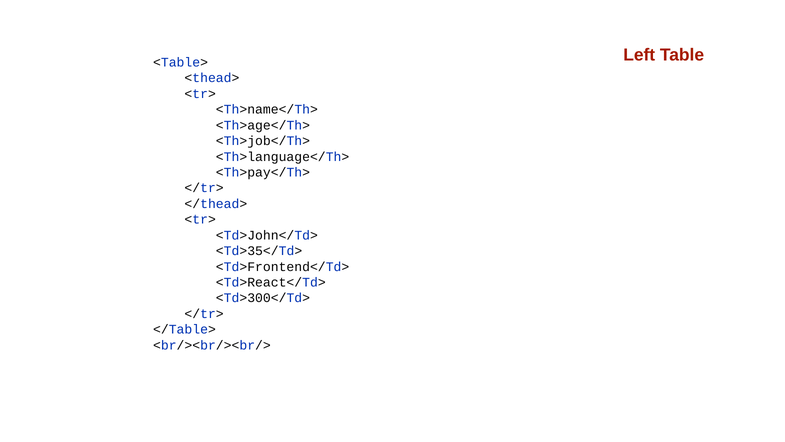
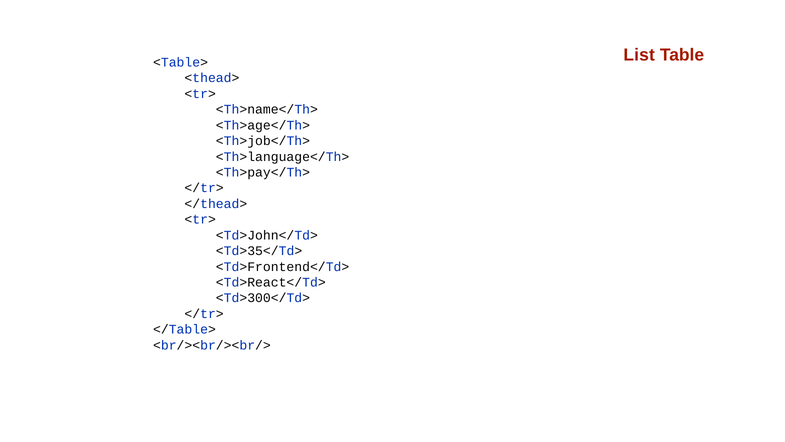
Left: Left -> List
